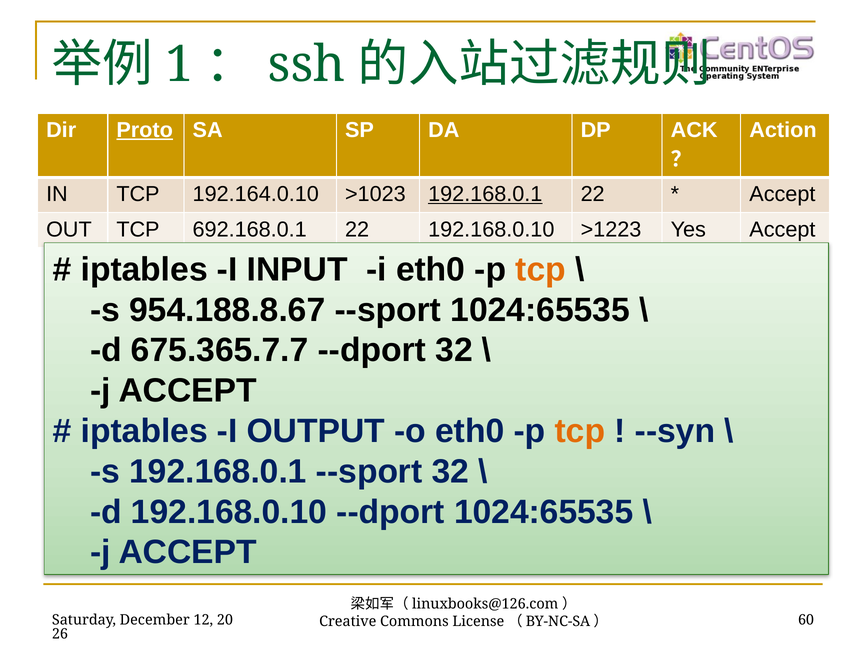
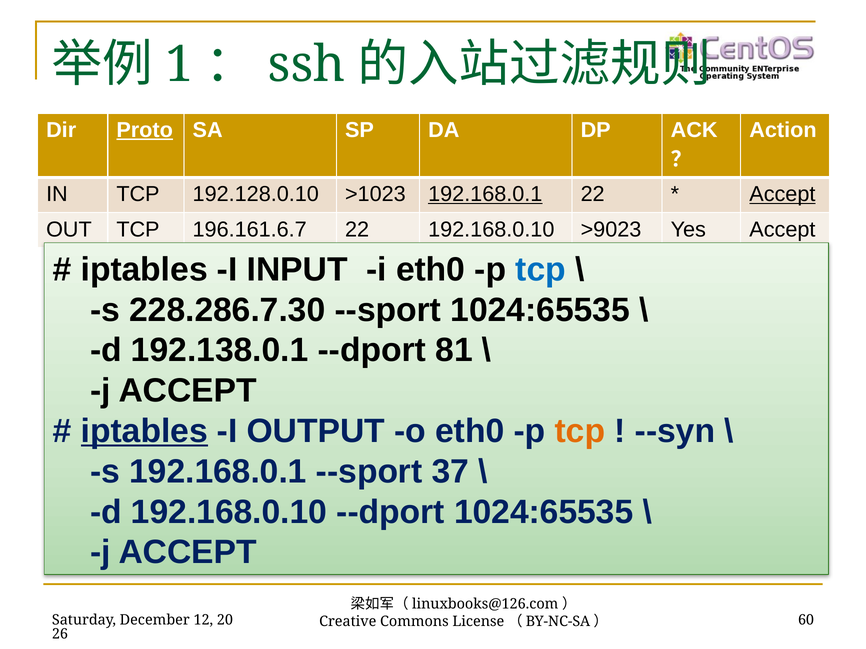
192.164.0.10: 192.164.0.10 -> 192.128.0.10
Accept at (782, 194) underline: none -> present
692.168.0.1: 692.168.0.1 -> 196.161.6.7
>1223: >1223 -> >9023
tcp at (541, 270) colour: orange -> blue
954.188.8.67: 954.188.8.67 -> 228.286.7.30
675.365.7.7: 675.365.7.7 -> 192.138.0.1
--dport 32: 32 -> 81
iptables at (144, 431) underline: none -> present
--sport 32: 32 -> 37
